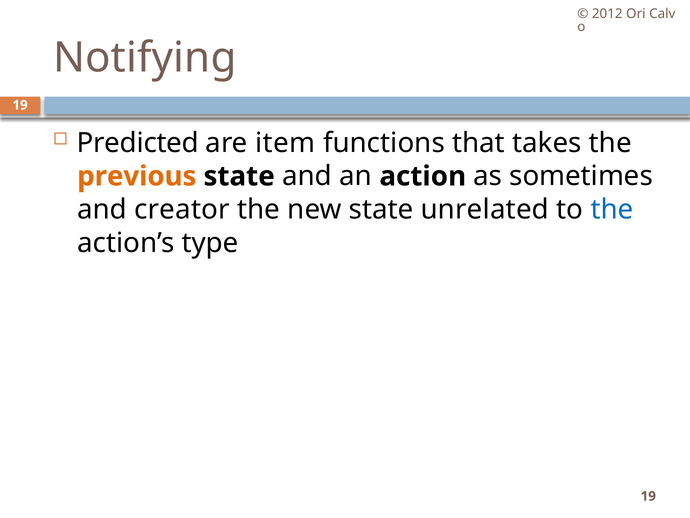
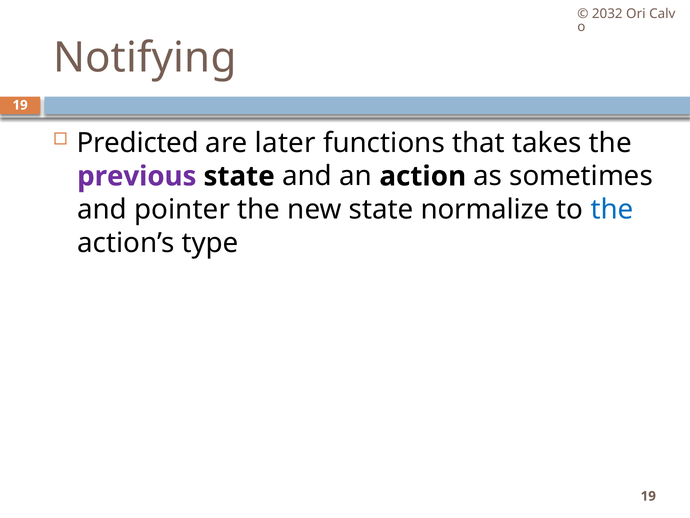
2012: 2012 -> 2032
item: item -> later
previous colour: orange -> purple
creator: creator -> pointer
unrelated: unrelated -> normalize
